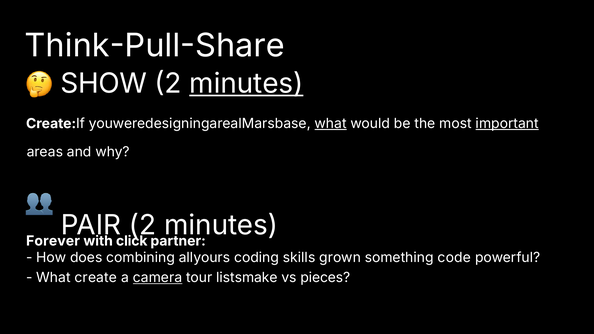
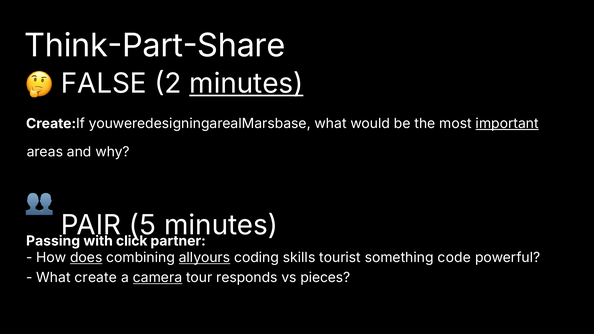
Think-Pull-Share: Think-Pull-Share -> Think-Part-Share
SHOW: SHOW -> FALSE
what at (331, 124) underline: present -> none
2 at (143, 226): 2 -> 5
Forever: Forever -> Passing
does underline: none -> present
allyours underline: none -> present
grown: grown -> tourist
listsmake: listsmake -> responds
